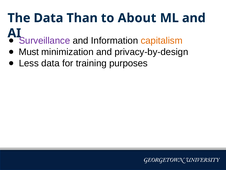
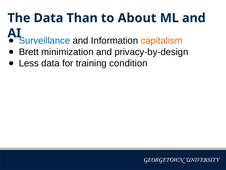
Surveillance colour: purple -> blue
Must: Must -> Brett
purposes: purposes -> condition
